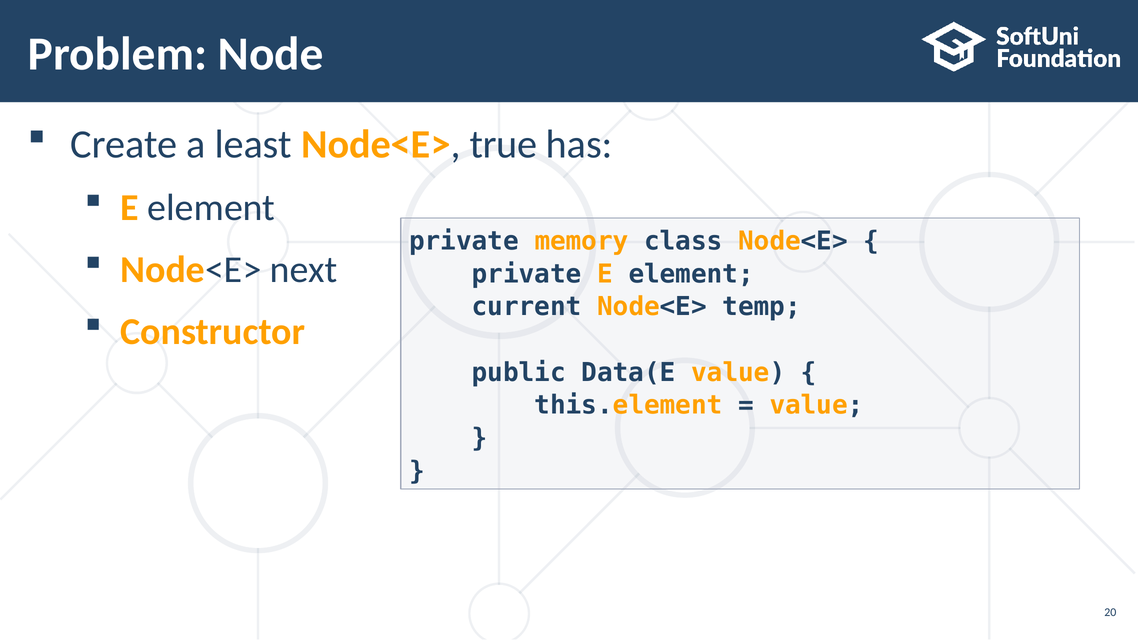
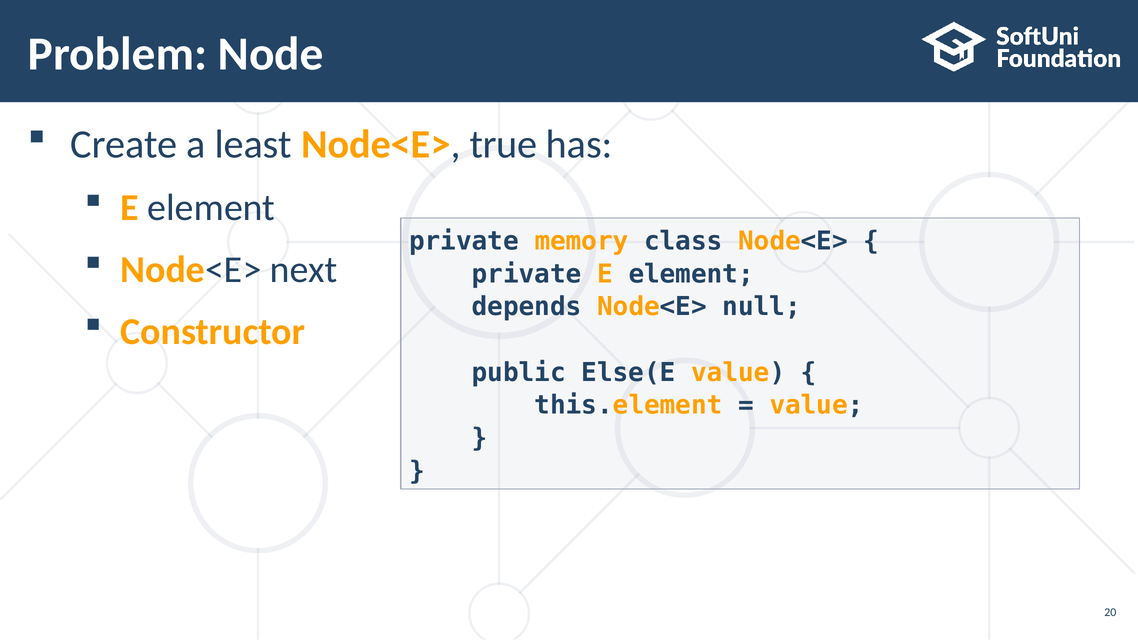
current: current -> depends
temp: temp -> null
Data(E: Data(E -> Else(E
